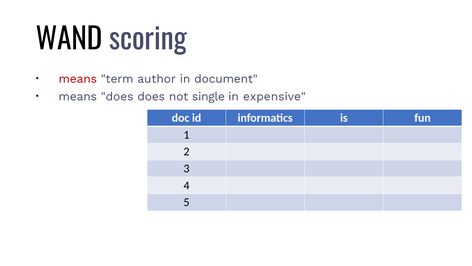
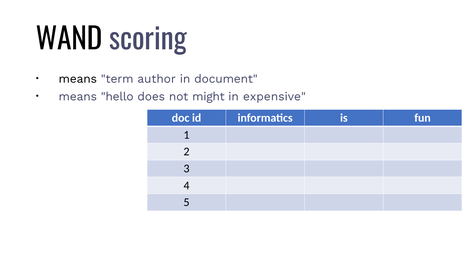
means at (78, 79) colour: red -> black
means does: does -> hello
single: single -> might
